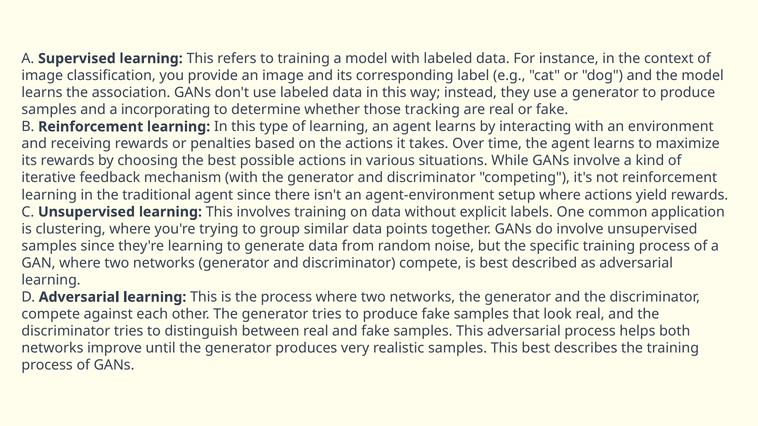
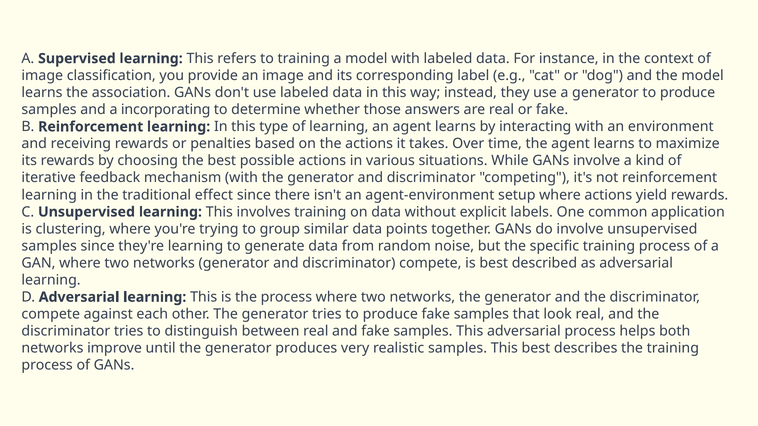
tracking: tracking -> answers
traditional agent: agent -> effect
